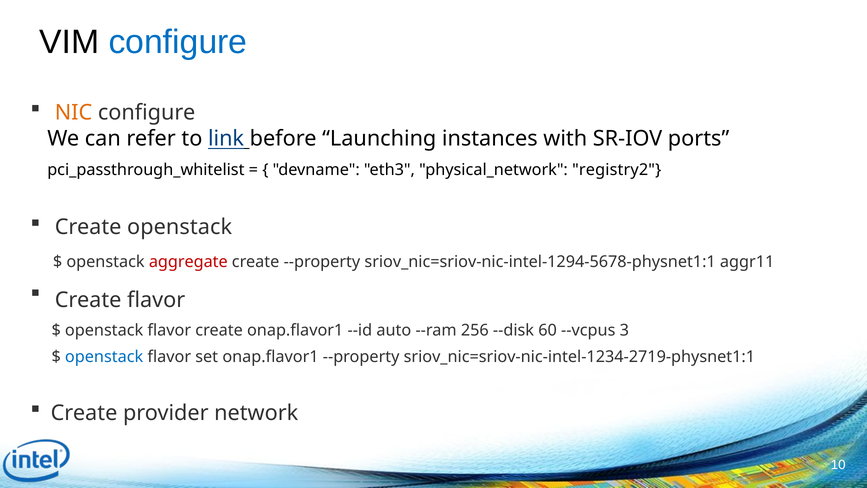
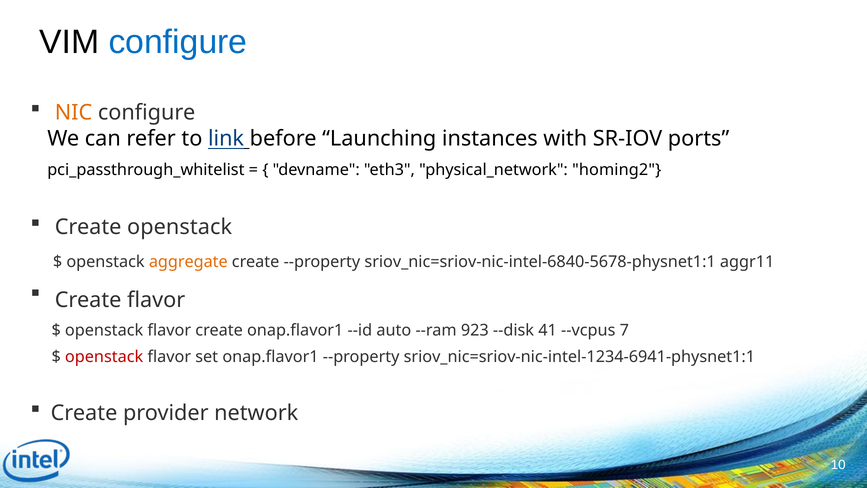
registry2: registry2 -> homing2
aggregate colour: red -> orange
sriov_nic=sriov-nic-intel-1294-5678-physnet1:1: sriov_nic=sriov-nic-intel-1294-5678-physnet1:1 -> sriov_nic=sriov-nic-intel-6840-5678-physnet1:1
256: 256 -> 923
60: 60 -> 41
3: 3 -> 7
openstack at (104, 357) colour: blue -> red
sriov_nic=sriov-nic-intel-1234-2719-physnet1:1: sriov_nic=sriov-nic-intel-1234-2719-physnet1:1 -> sriov_nic=sriov-nic-intel-1234-6941-physnet1:1
